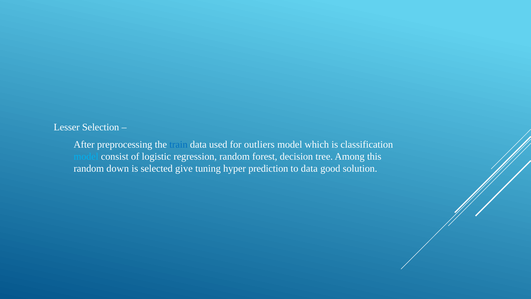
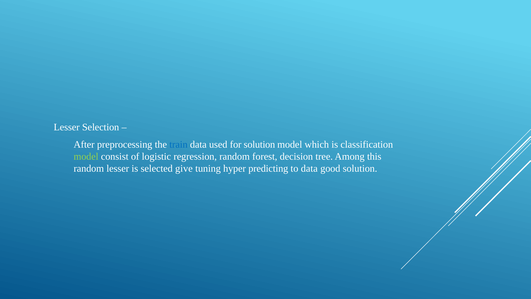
for outliers: outliers -> solution
model at (86, 156) colour: light blue -> light green
random down: down -> lesser
prediction: prediction -> predicting
